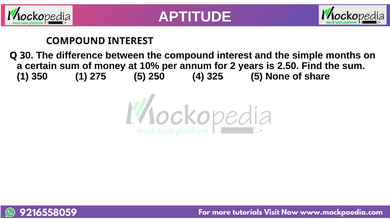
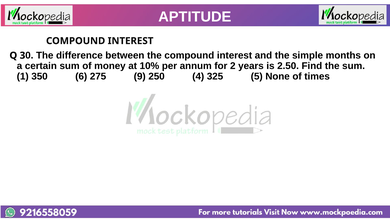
350 1: 1 -> 6
275 5: 5 -> 9
share: share -> times
